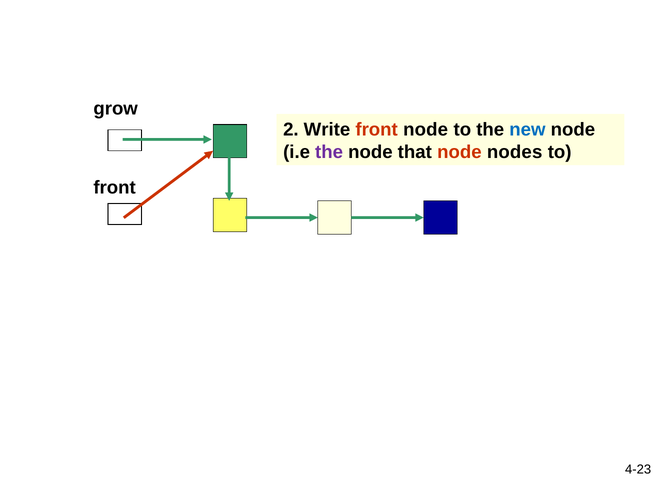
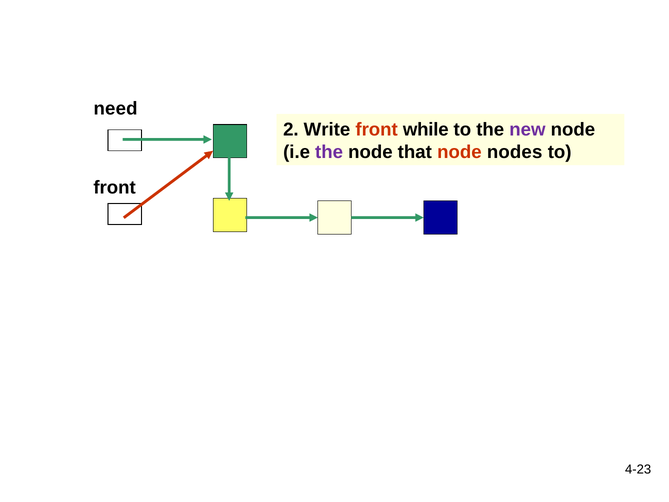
grow: grow -> need
front node: node -> while
new colour: blue -> purple
